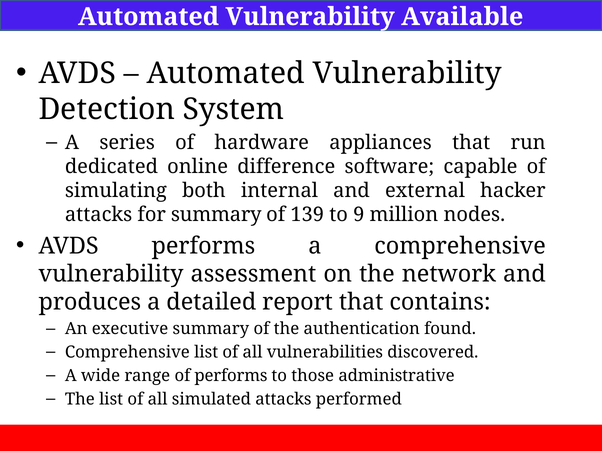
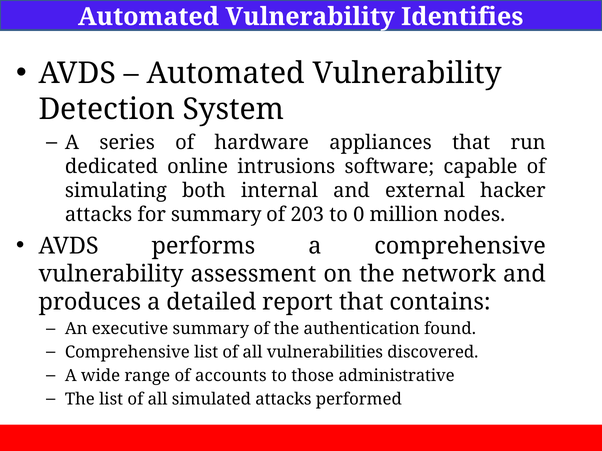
Available: Available -> Identifies
difference: difference -> intrusions
139: 139 -> 203
9: 9 -> 0
of performs: performs -> accounts
